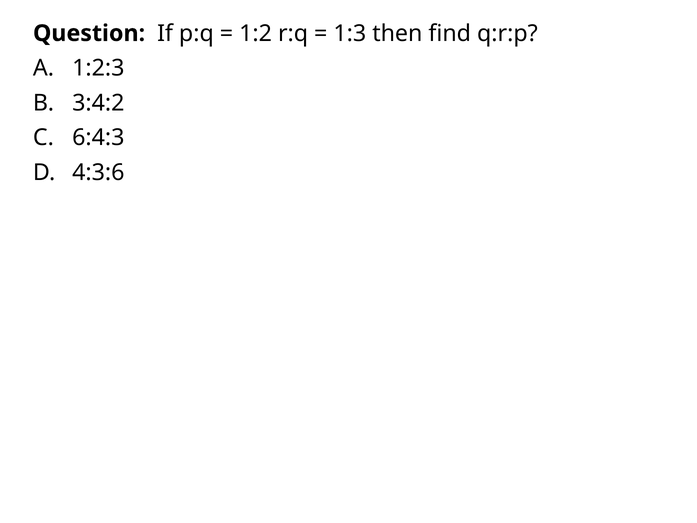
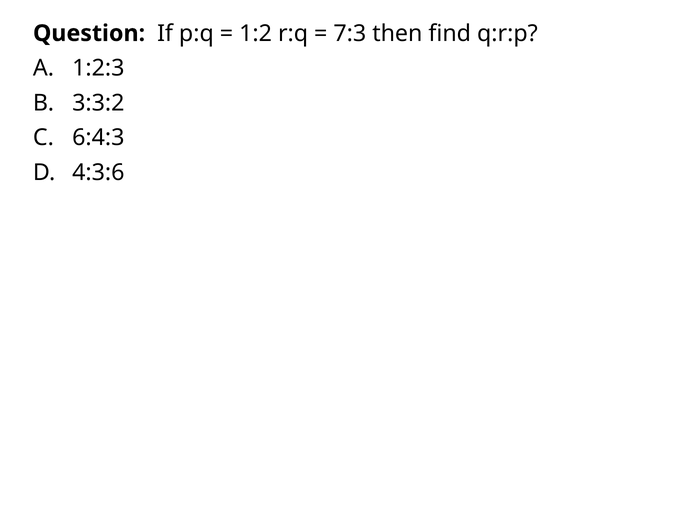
1:3: 1:3 -> 7:3
3:4:2: 3:4:2 -> 3:3:2
